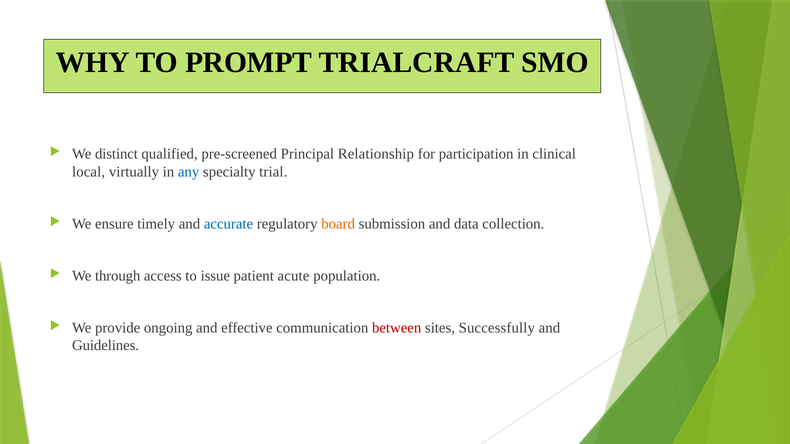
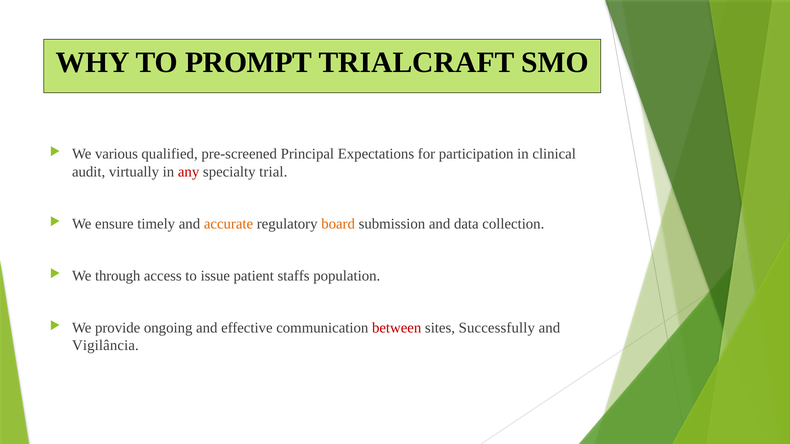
distinct: distinct -> various
Relationship: Relationship -> Expectations
local: local -> audit
any colour: blue -> red
accurate colour: blue -> orange
acute: acute -> staffs
Guidelines: Guidelines -> Vigilância
